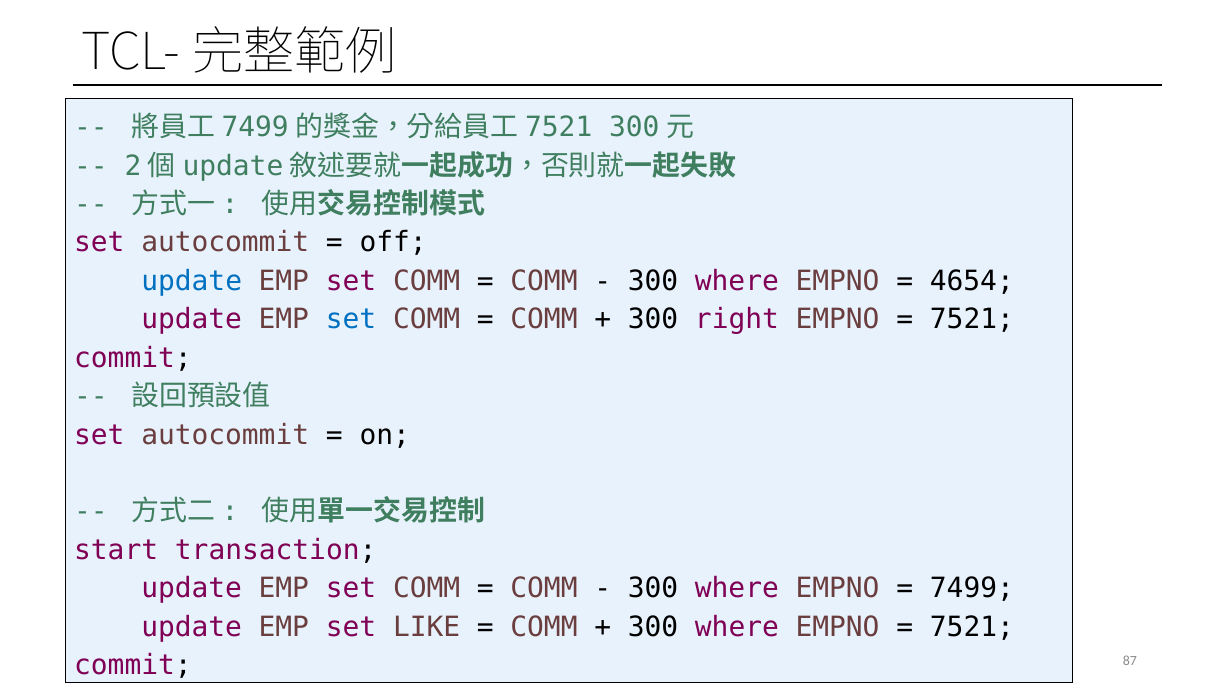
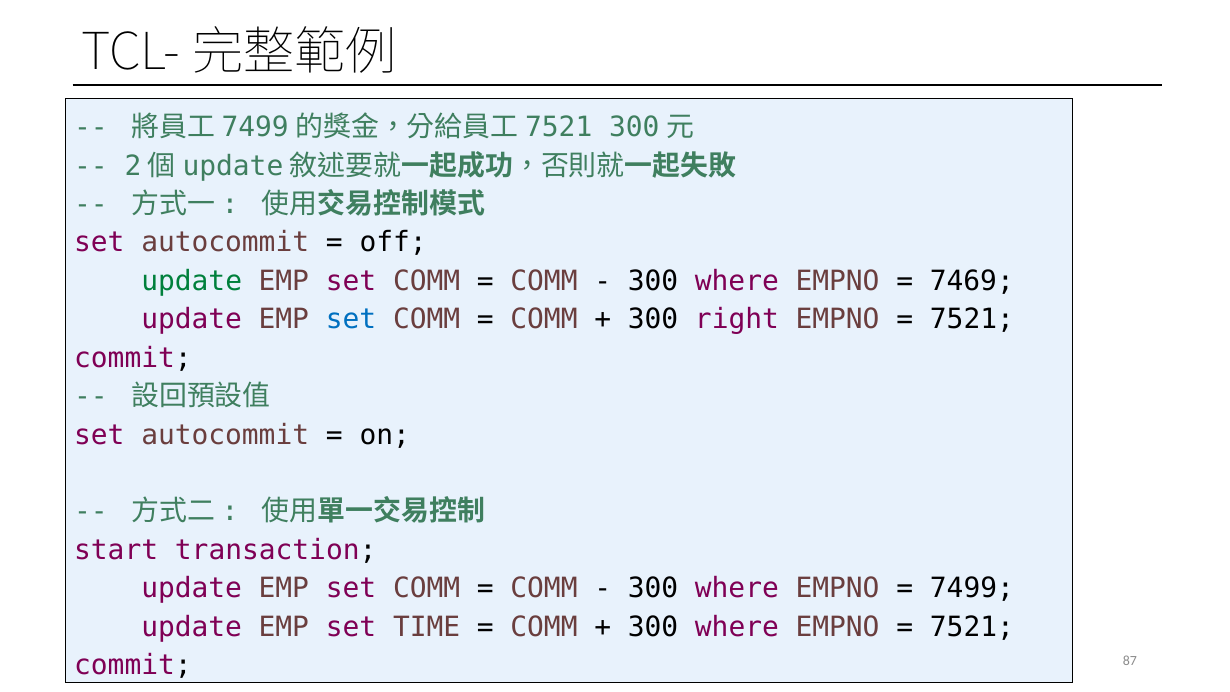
update at (192, 281) colour: blue -> green
4654: 4654 -> 7469
LIKE: LIKE -> TIME
